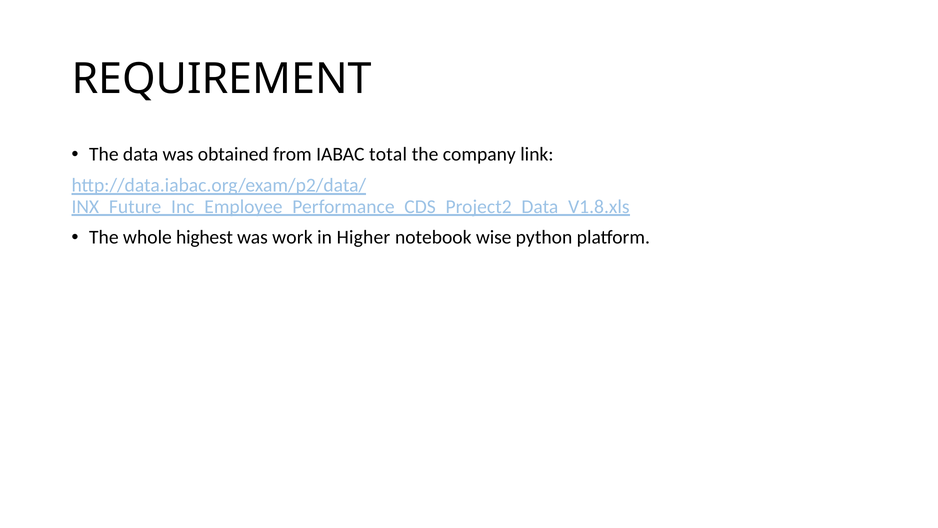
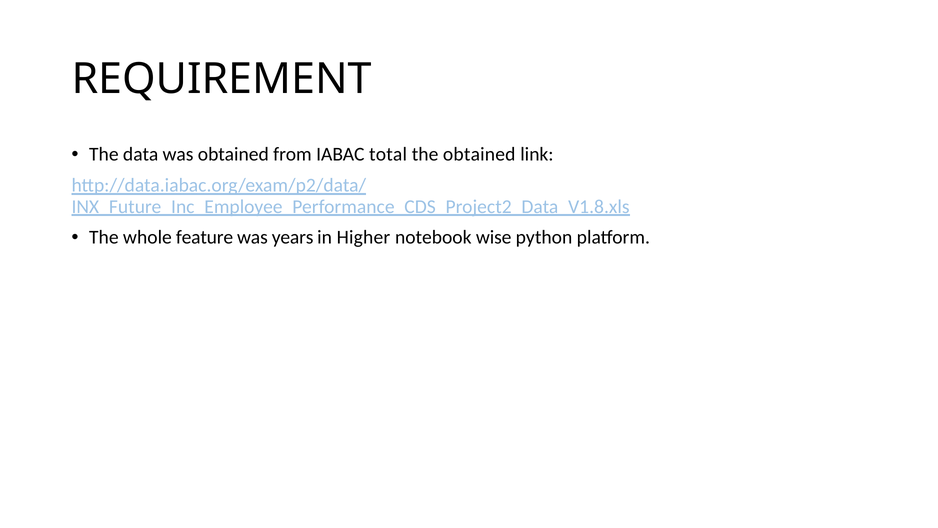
the company: company -> obtained
highest: highest -> feature
work: work -> years
